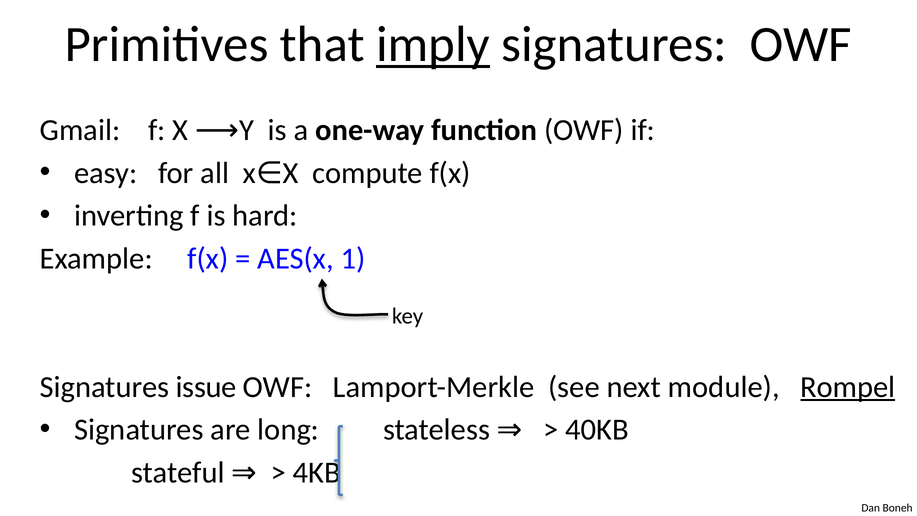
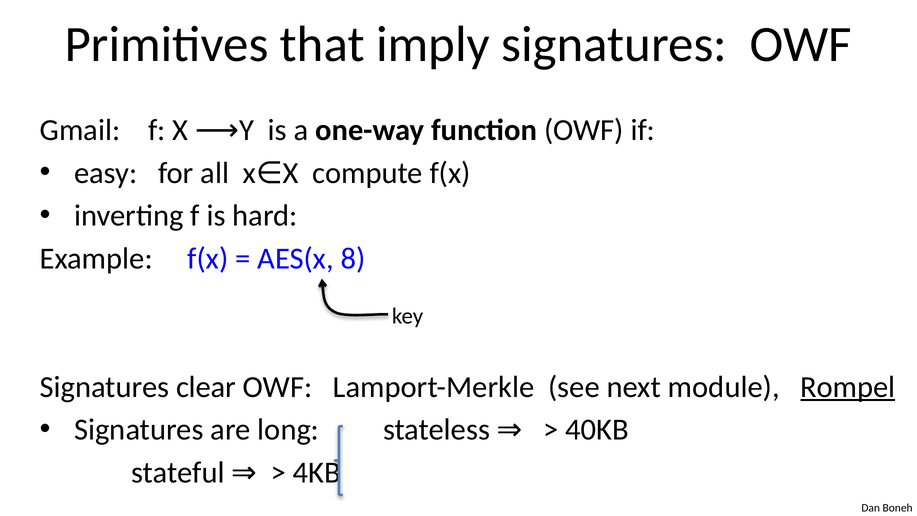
imply underline: present -> none
1: 1 -> 8
issue: issue -> clear
